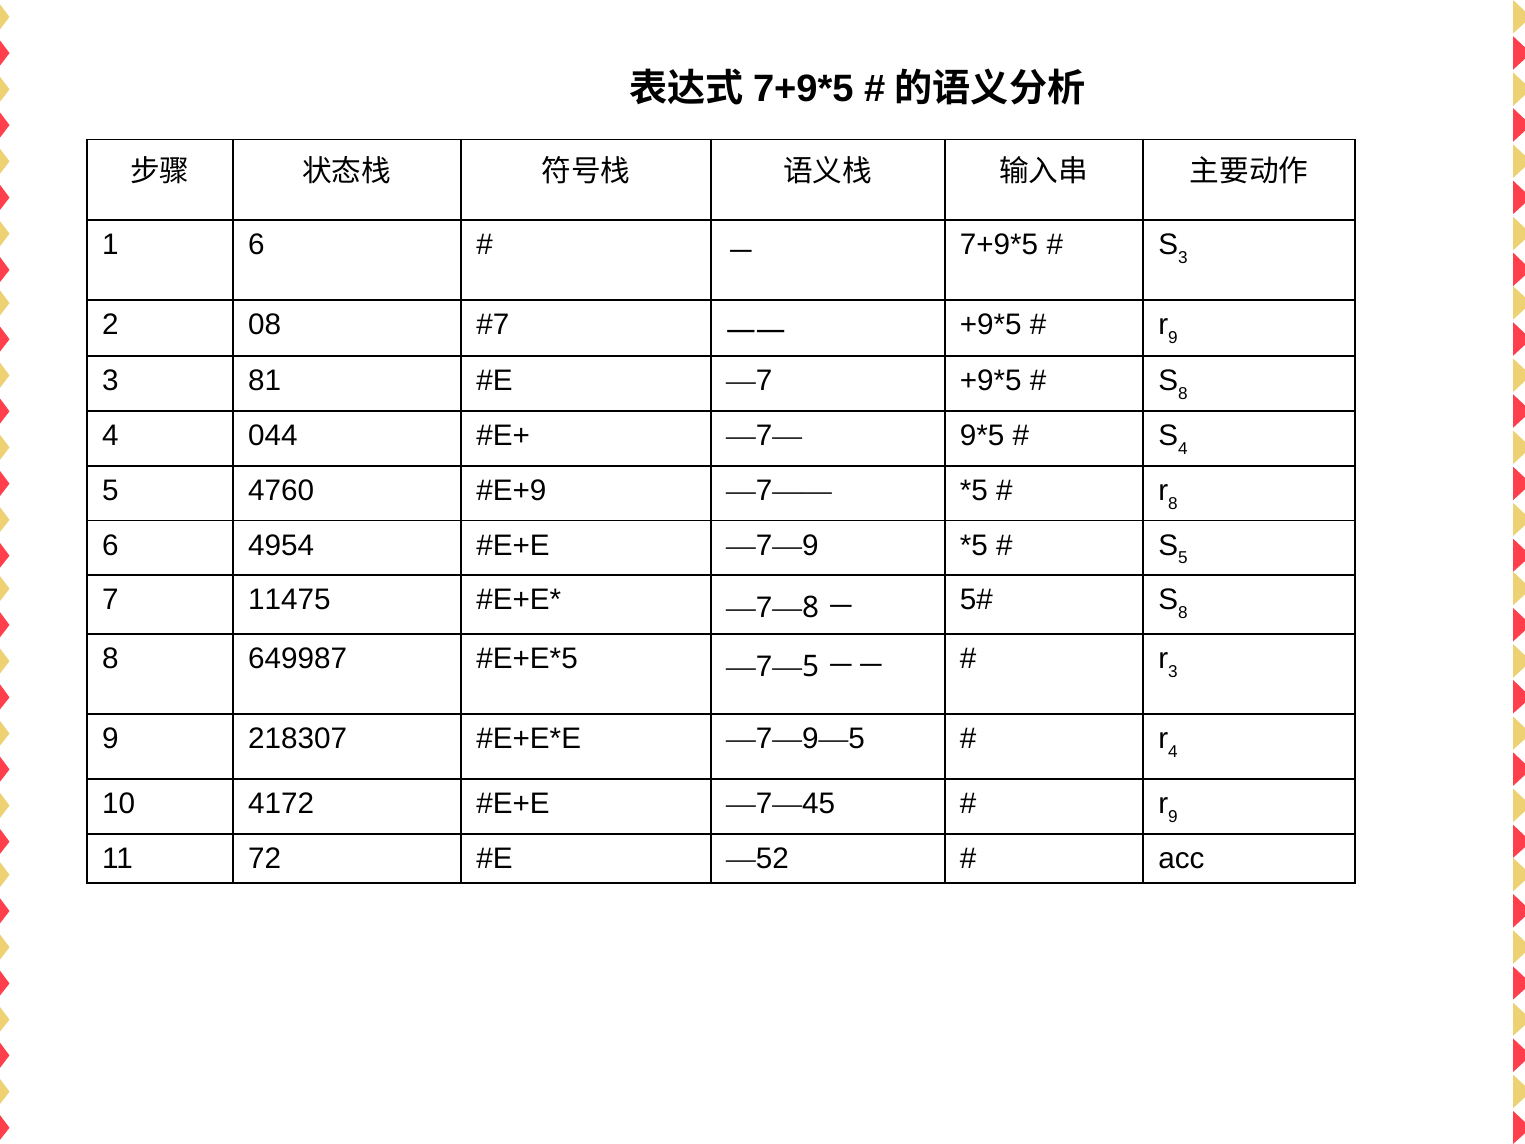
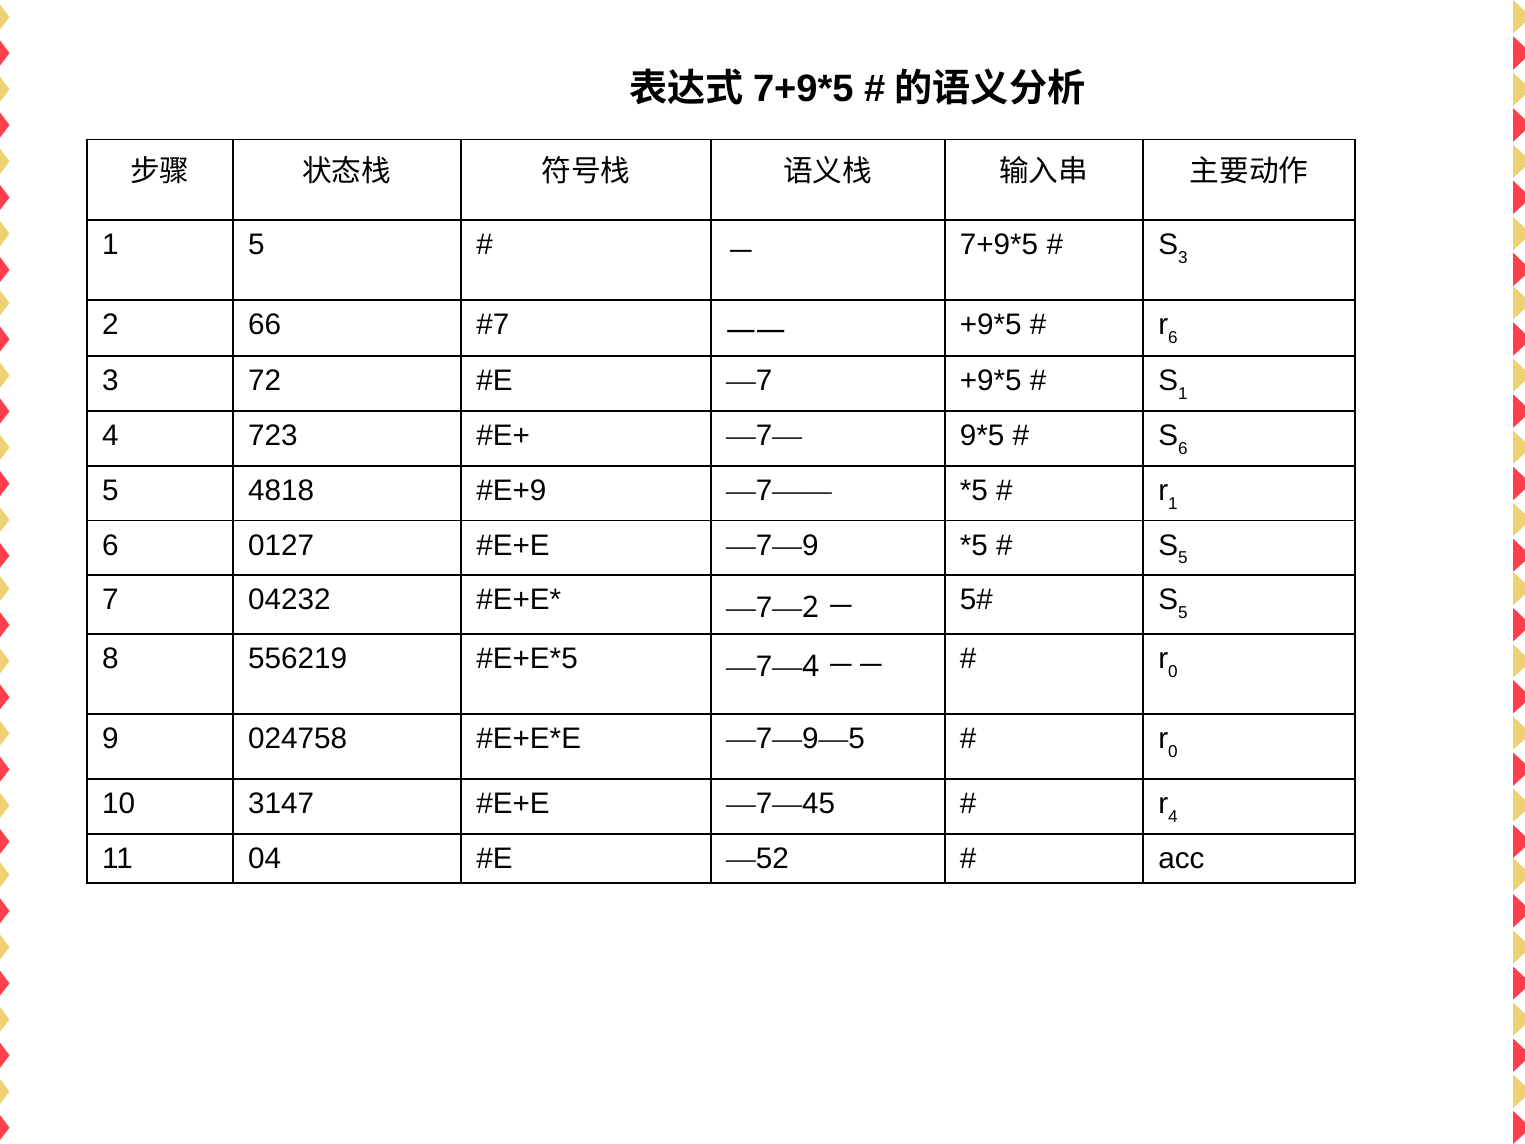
1 6: 6 -> 5
08: 08 -> 66
9 at (1173, 338): 9 -> 6
81: 81 -> 72
8 at (1183, 394): 8 -> 1
044: 044 -> 723
4 at (1183, 449): 4 -> 6
4760: 4760 -> 4818
8 at (1173, 503): 8 -> 1
4954: 4954 -> 0127
11475: 11475 -> 04232
—7— 8: 8 -> 2
8 at (1183, 613): 8 -> 5
649987: 649987 -> 556219
—7— 5: 5 -> 4
3 at (1173, 672): 3 -> 0
218307: 218307 -> 024758
4 at (1173, 752): 4 -> 0
4172: 4172 -> 3147
9 at (1173, 817): 9 -> 4
72: 72 -> 04
